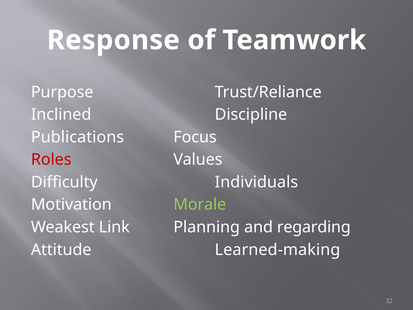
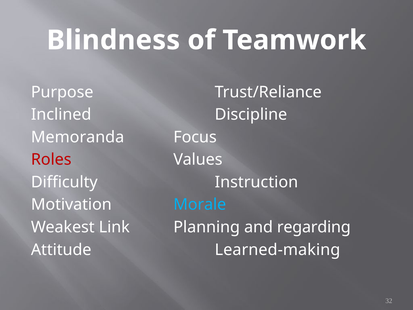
Response: Response -> Blindness
Publications: Publications -> Memoranda
Individuals: Individuals -> Instruction
Morale colour: light green -> light blue
